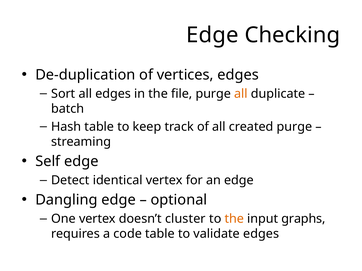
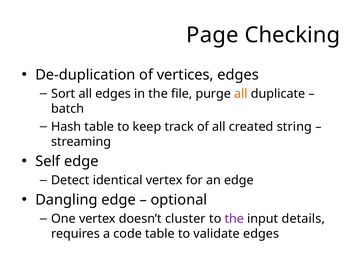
Edge at (212, 35): Edge -> Page
created purge: purge -> string
the at (234, 219) colour: orange -> purple
graphs: graphs -> details
